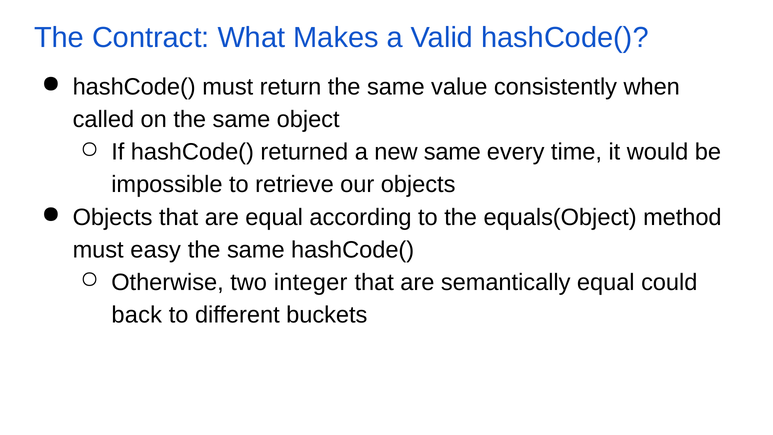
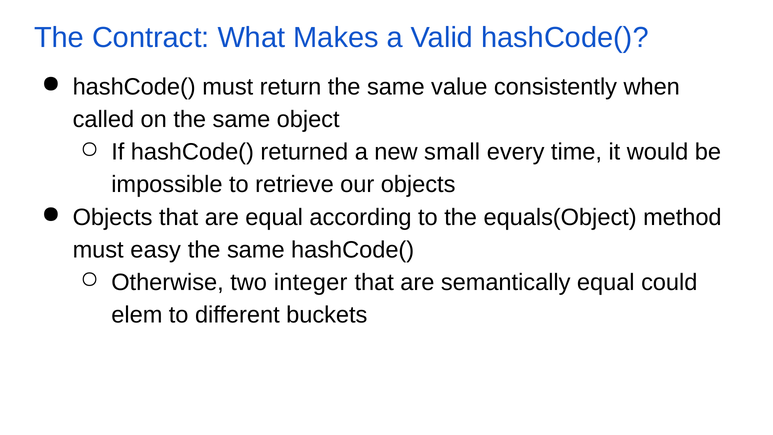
new same: same -> small
back: back -> elem
